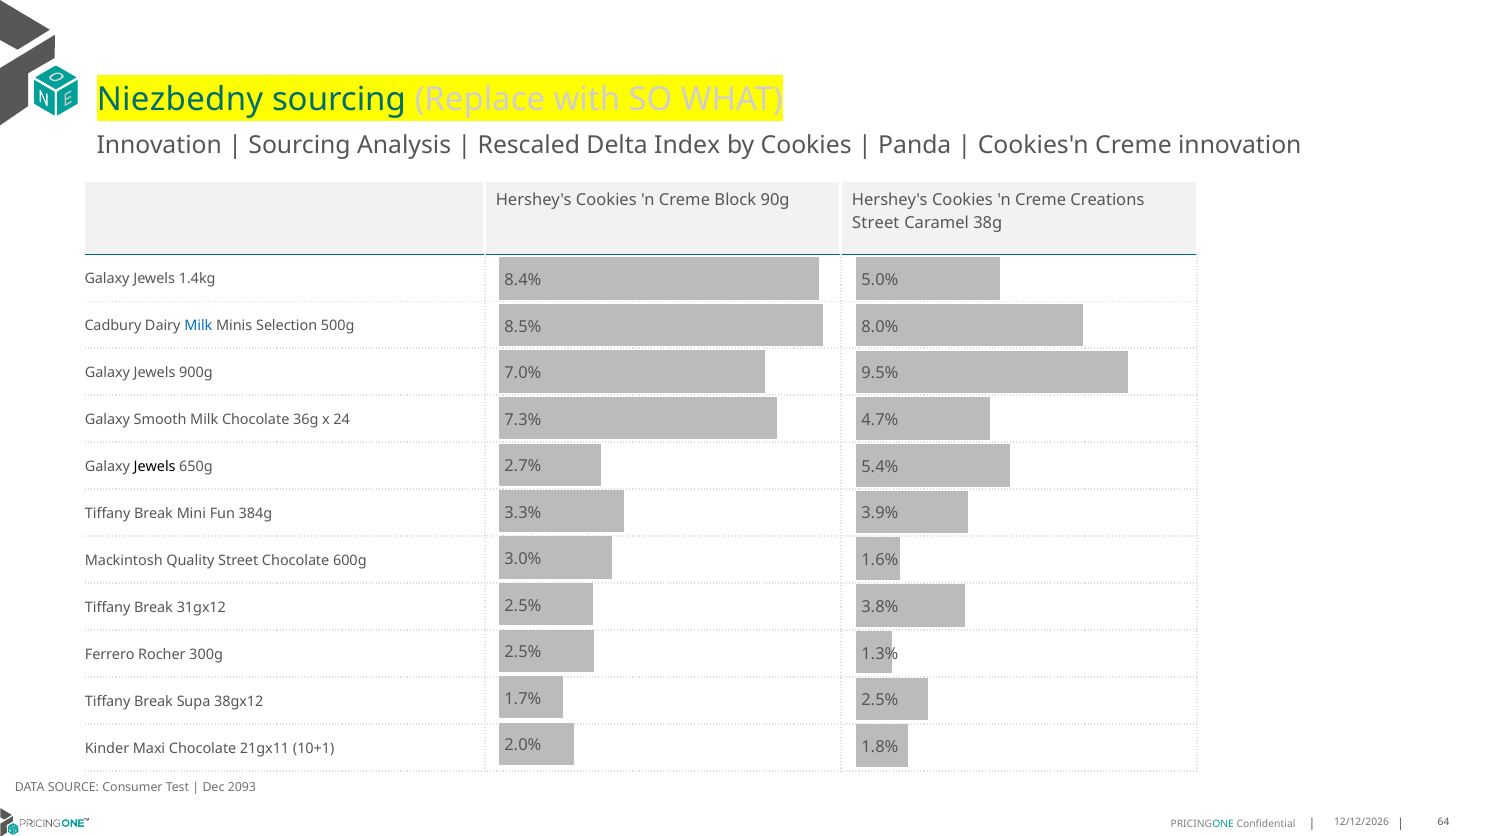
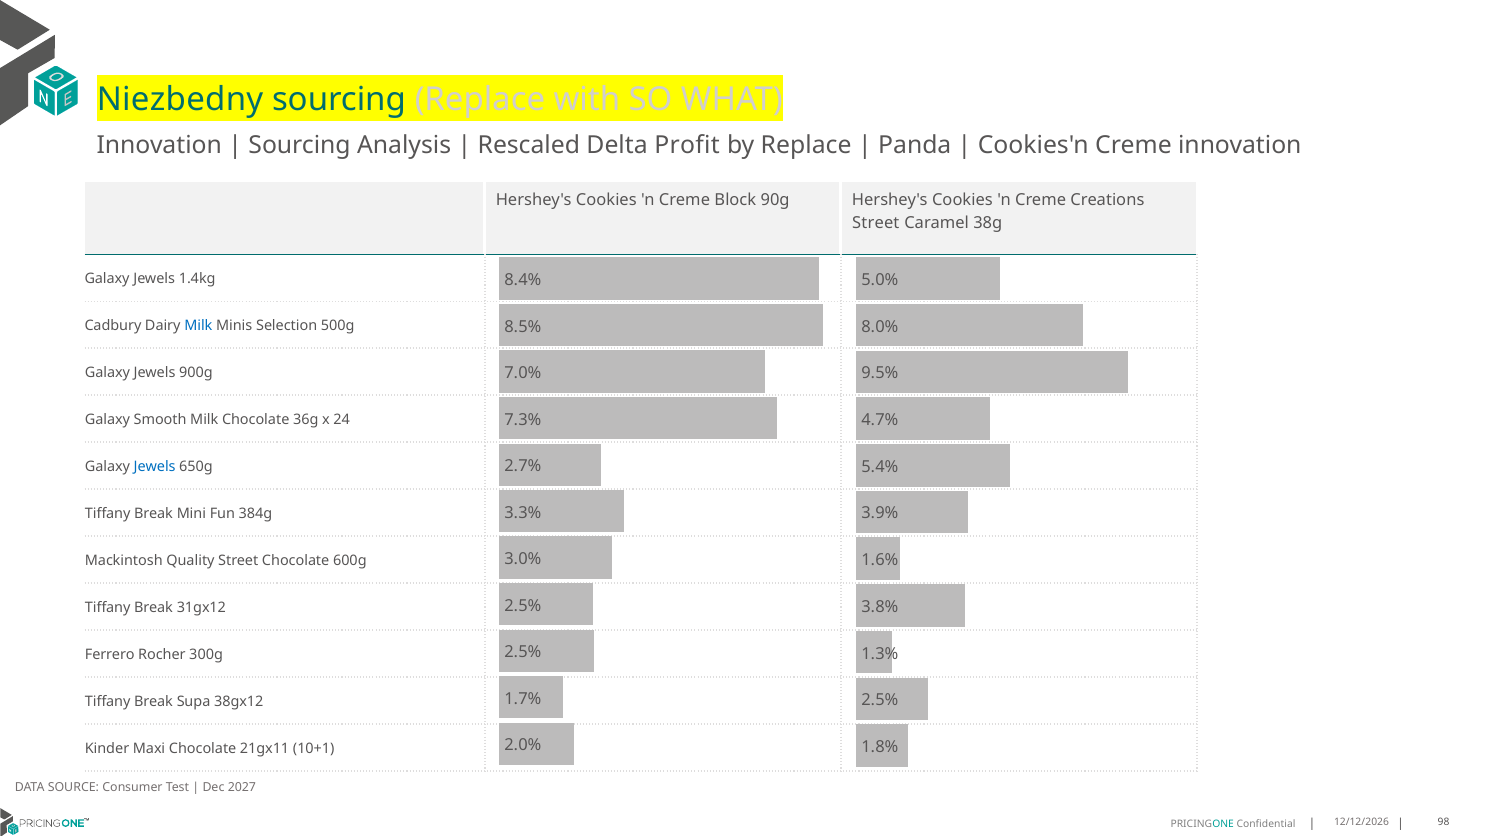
Index: Index -> Profit
by Cookies: Cookies -> Replace
Jewels at (155, 467) colour: black -> blue
2093: 2093 -> 2027
64: 64 -> 98
